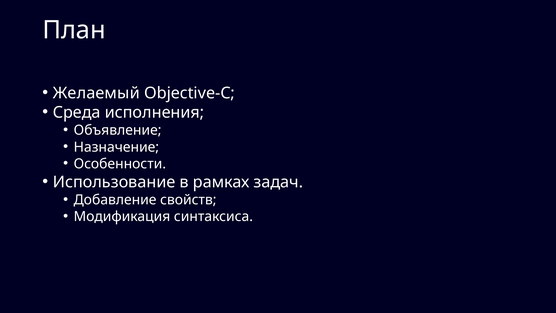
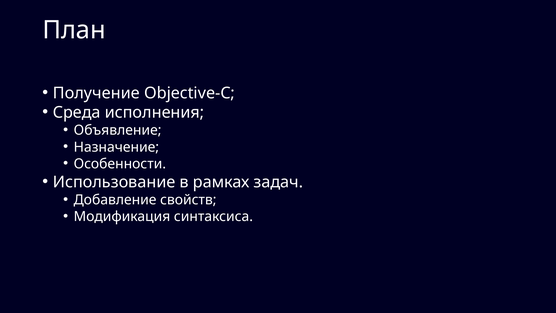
Желаемый: Желаемый -> Получение
